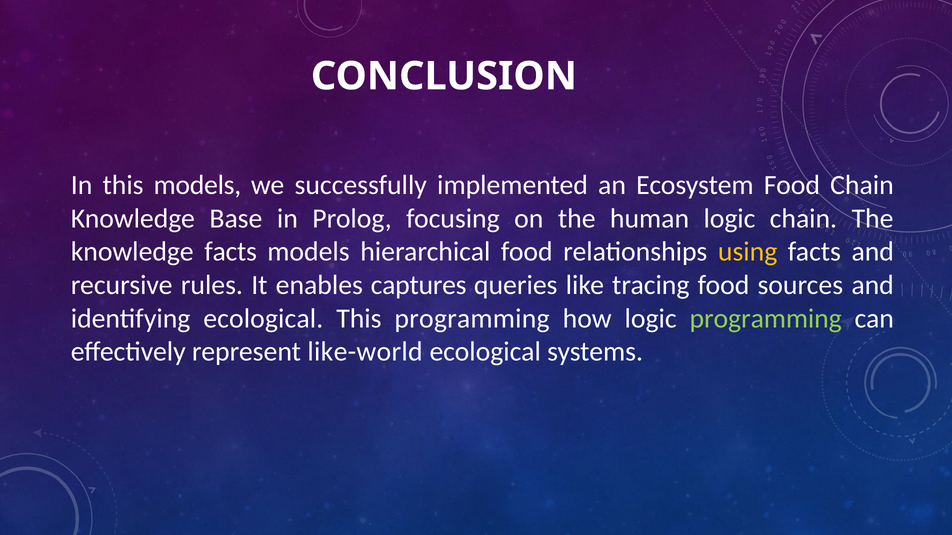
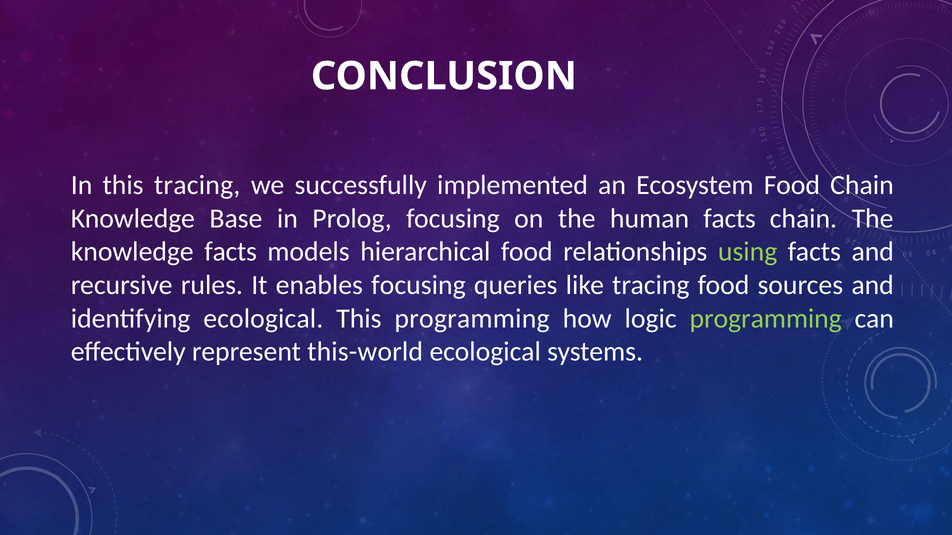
this models: models -> tracing
human logic: logic -> facts
using colour: yellow -> light green
enables captures: captures -> focusing
like-world: like-world -> this-world
